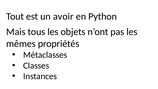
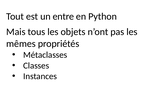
avoir: avoir -> entre
